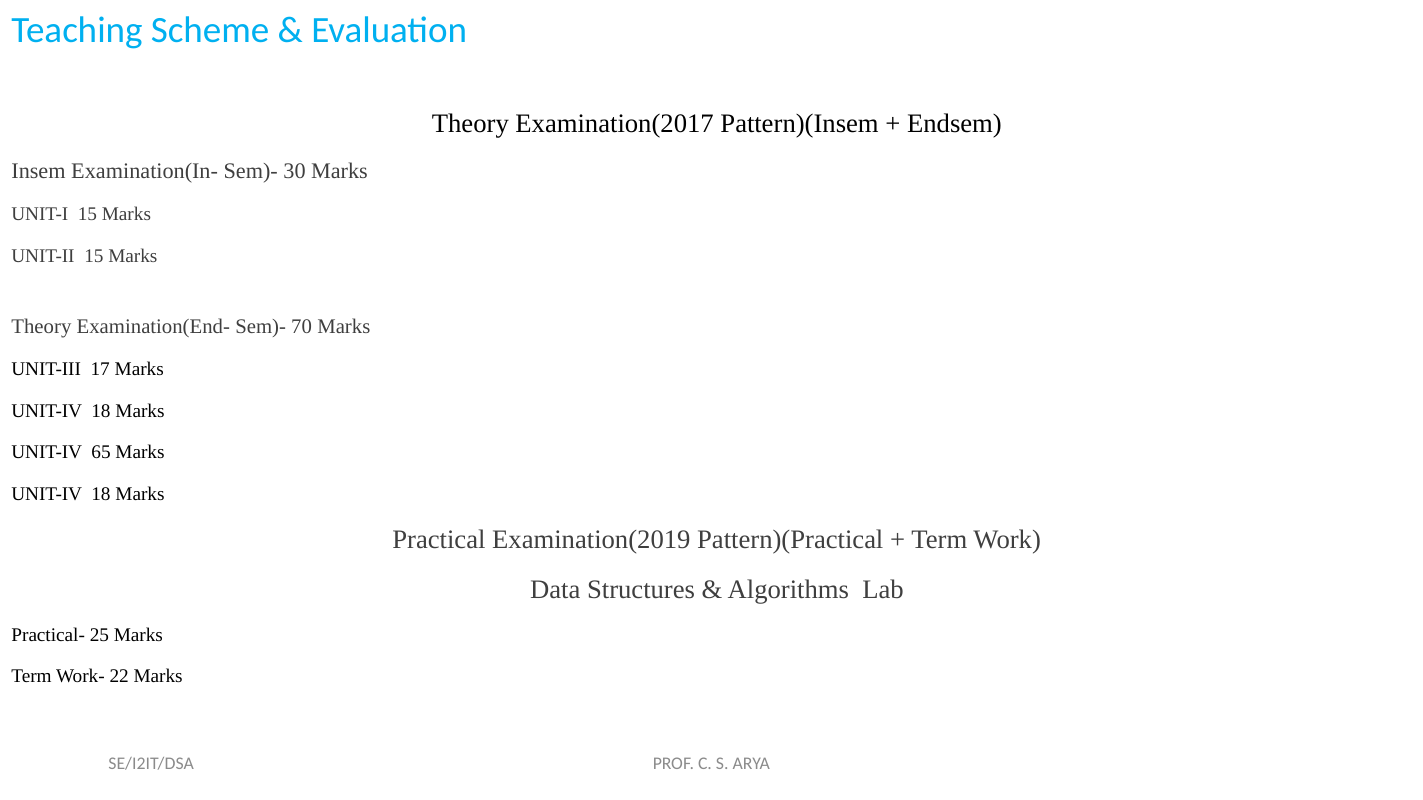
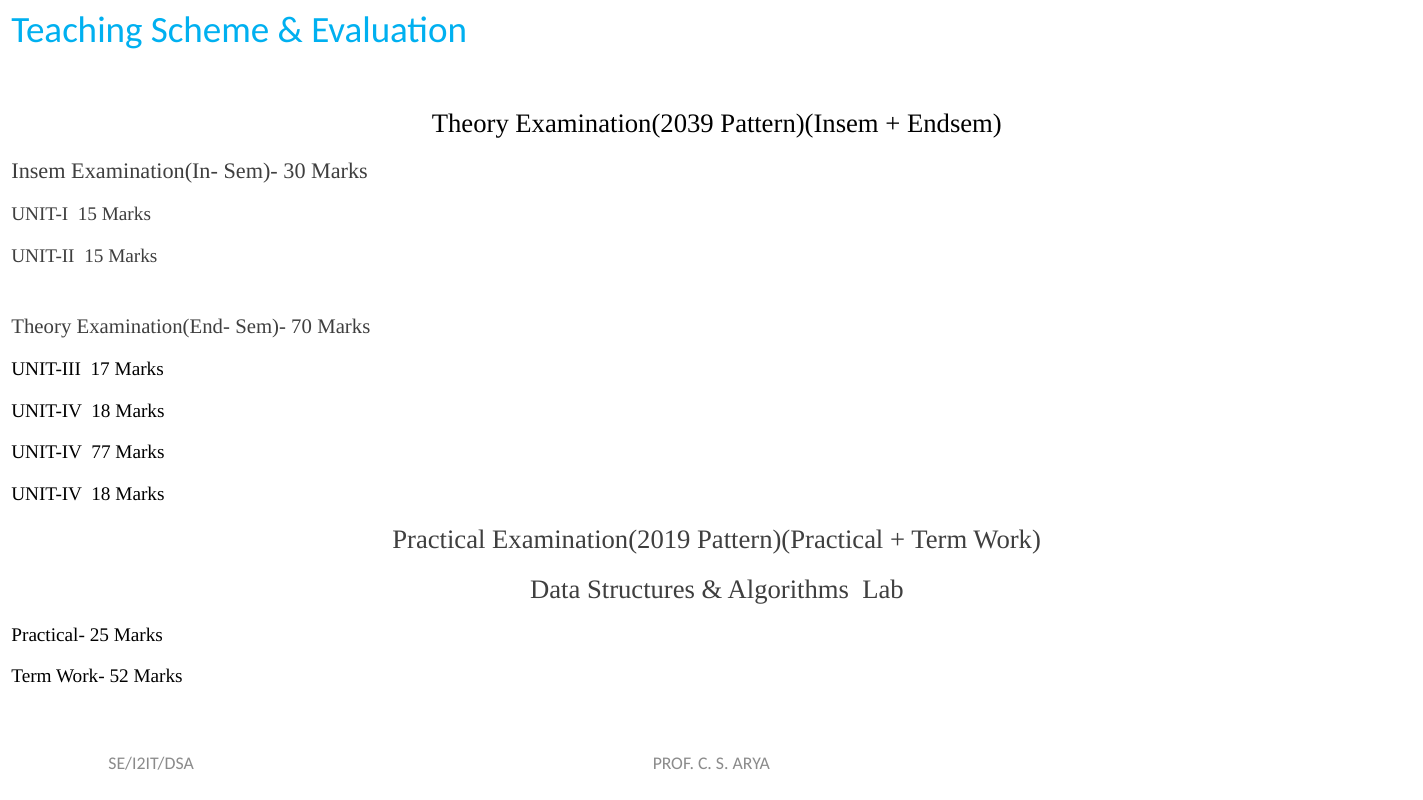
Examination(2017: Examination(2017 -> Examination(2039
65: 65 -> 77
22: 22 -> 52
